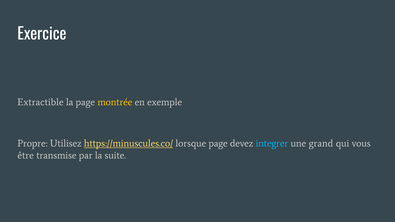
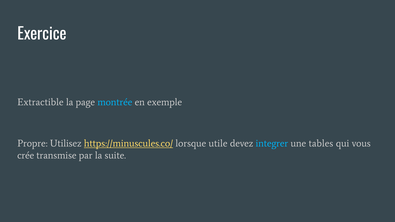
montrée colour: yellow -> light blue
lorsque page: page -> utile
grand: grand -> tables
être: être -> crée
